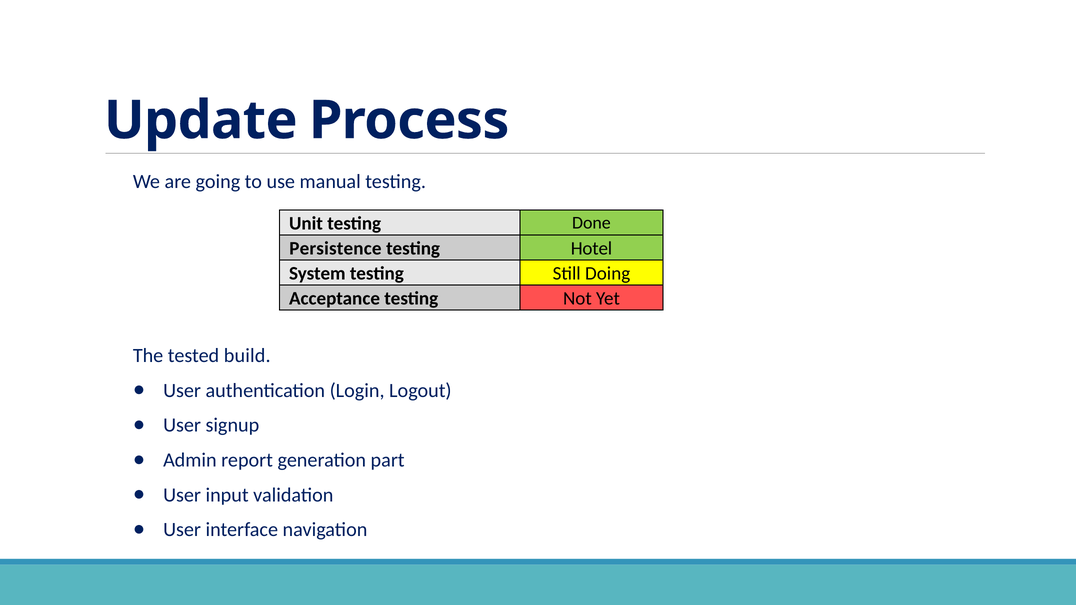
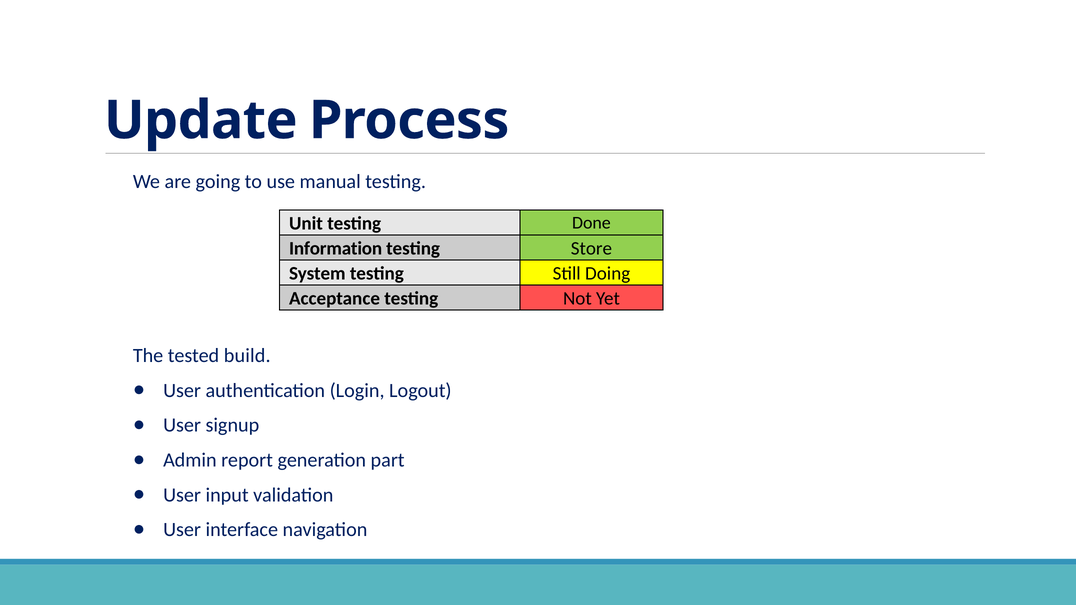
Persistence: Persistence -> Information
Hotel: Hotel -> Store
